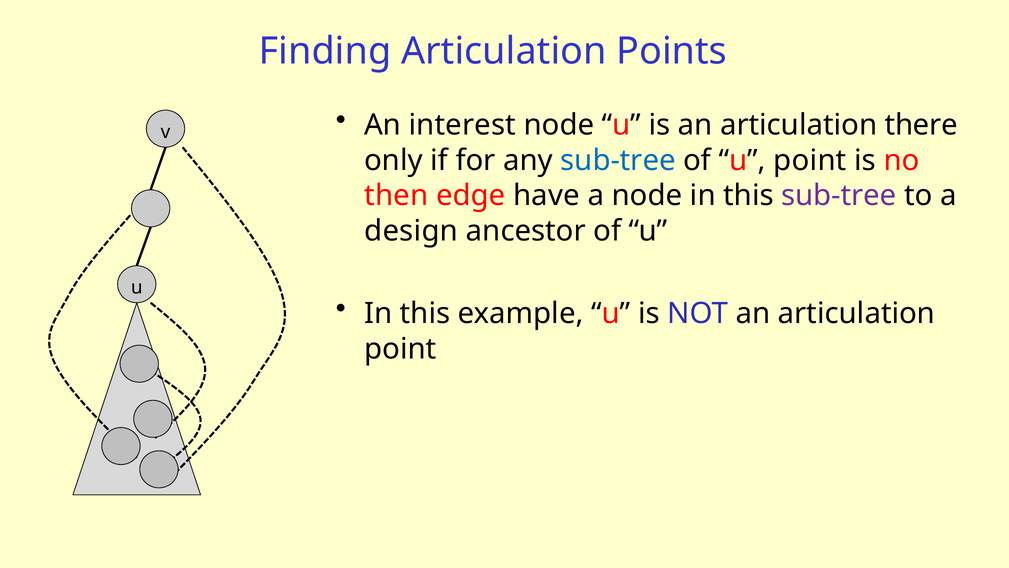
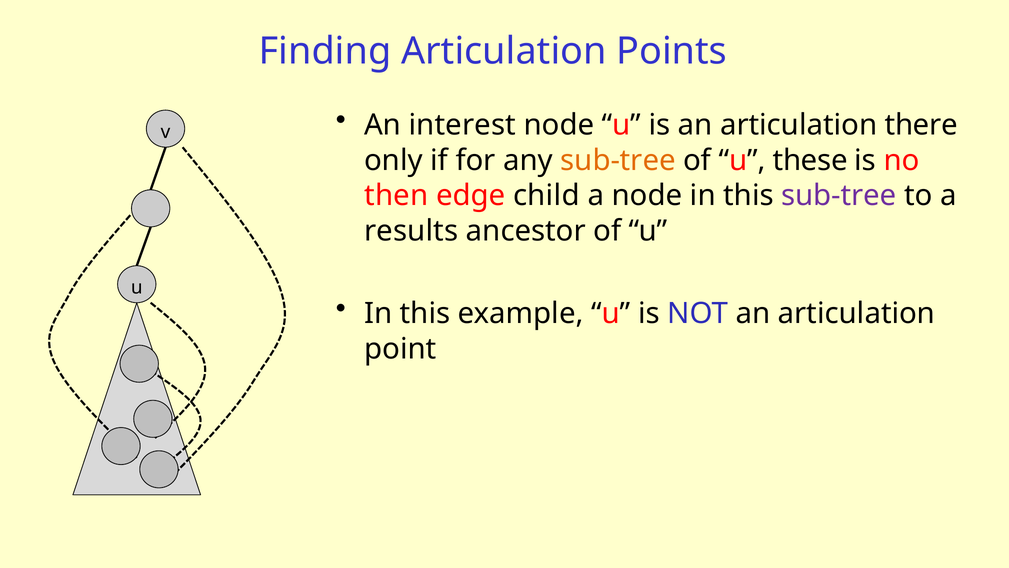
sub-tree at (618, 160) colour: blue -> orange
u point: point -> these
have: have -> child
design: design -> results
